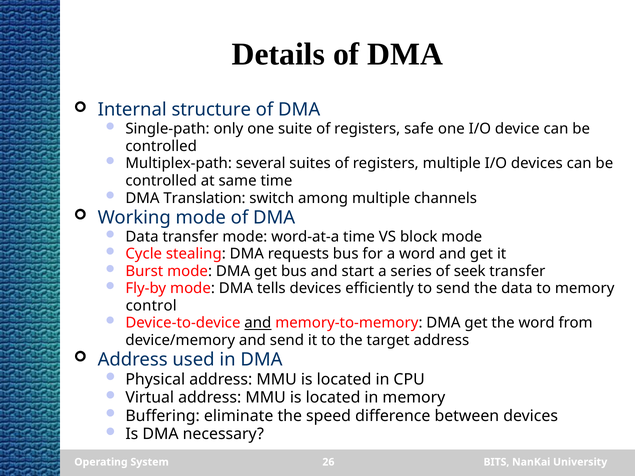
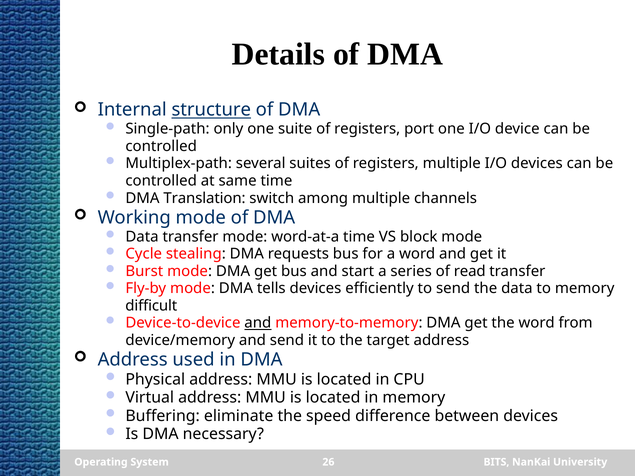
structure underline: none -> present
safe: safe -> port
seek: seek -> read
control: control -> difficult
